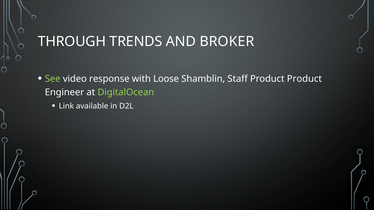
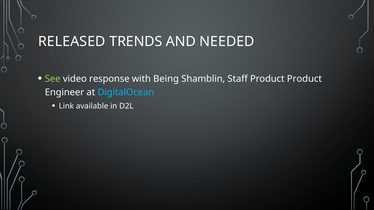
THROUGH: THROUGH -> RELEASED
BROKER: BROKER -> NEEDED
Loose: Loose -> Being
DigitalOcean colour: light green -> light blue
